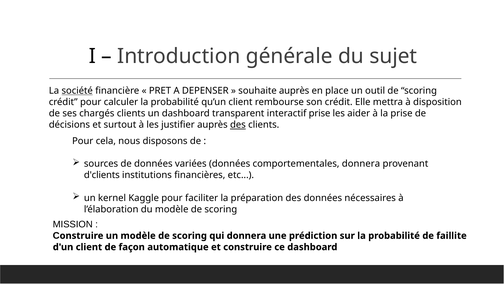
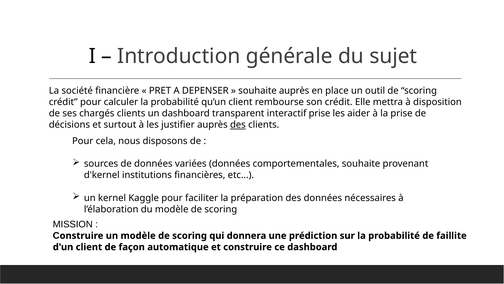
société underline: present -> none
comportementales donnera: donnera -> souhaite
d'clients: d'clients -> d'kernel
